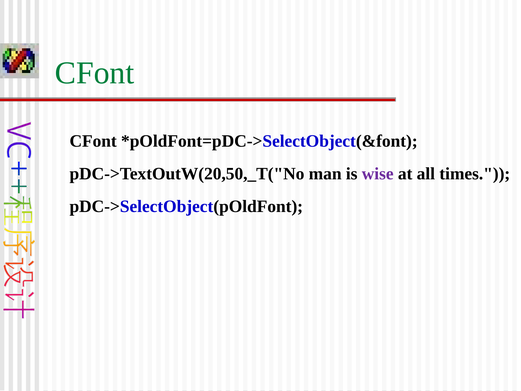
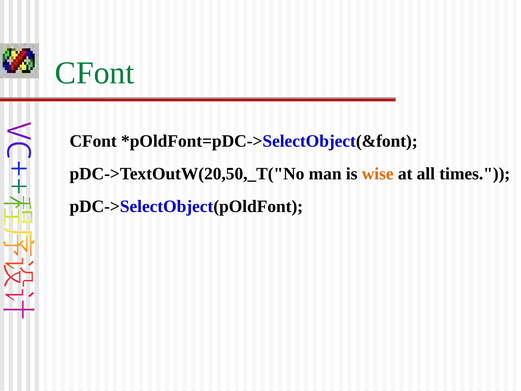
wise colour: purple -> orange
